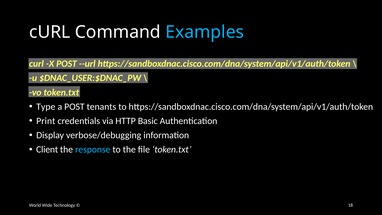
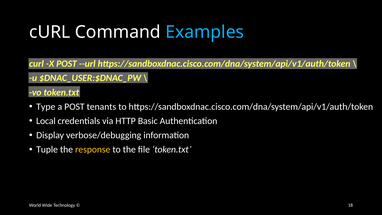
Print: Print -> Local
Client: Client -> Tuple
response colour: light blue -> yellow
